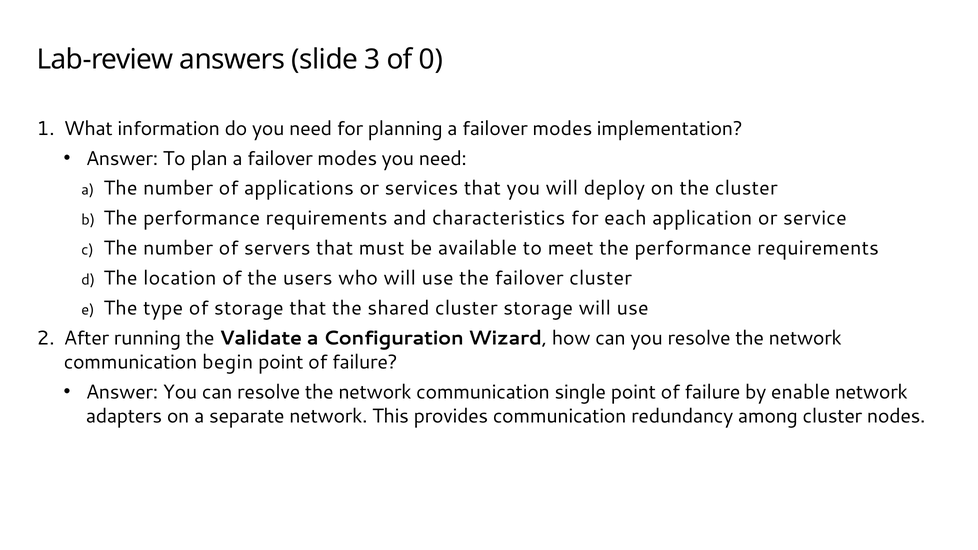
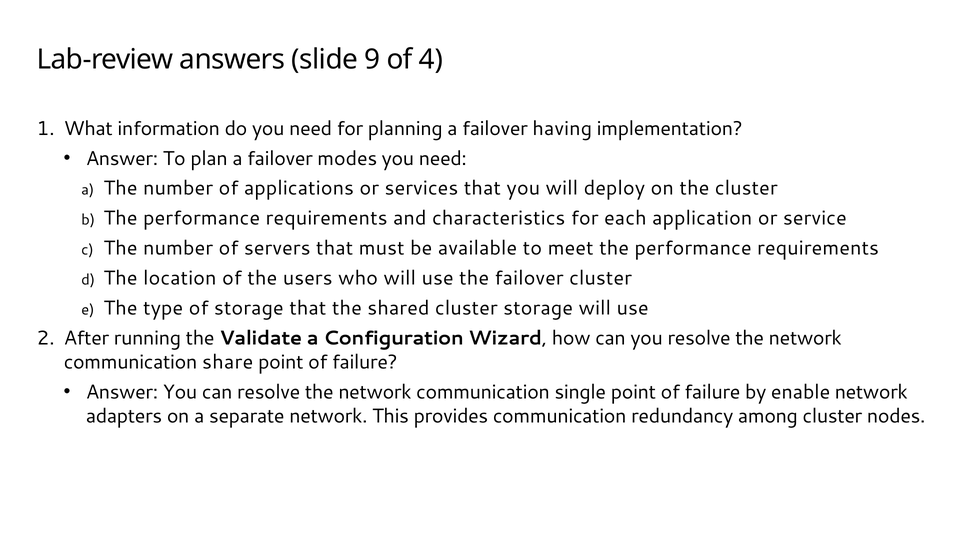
3: 3 -> 9
0: 0 -> 4
planning a failover modes: modes -> having
begin: begin -> share
